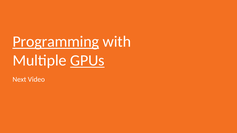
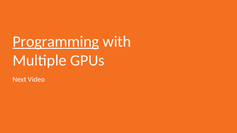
GPUs underline: present -> none
